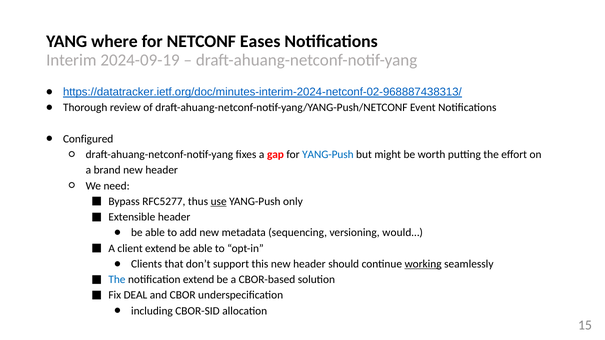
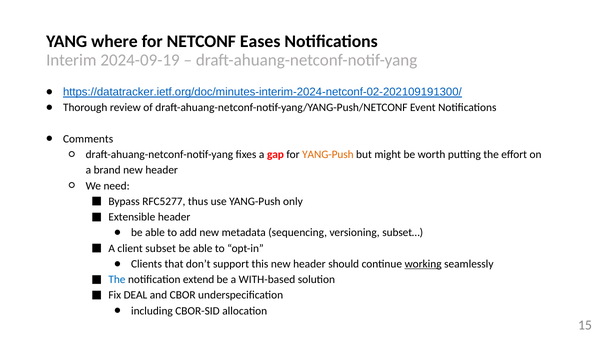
https://datatracker.ietf.org/doc/minutes-interim-2024-netconf-02-968887438313/: https://datatracker.ietf.org/doc/minutes-interim-2024-netconf-02-968887438313/ -> https://datatracker.ietf.org/doc/minutes-interim-2024-netconf-02-202109191300/
Configured: Configured -> Comments
YANG-Push at (328, 155) colour: blue -> orange
use underline: present -> none
would…: would… -> subset…
client extend: extend -> subset
CBOR-based: CBOR-based -> WITH-based
